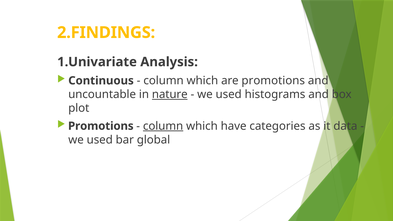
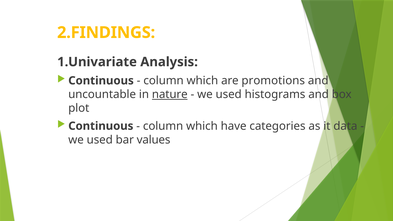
Promotions at (101, 126): Promotions -> Continuous
column at (163, 126) underline: present -> none
global: global -> values
